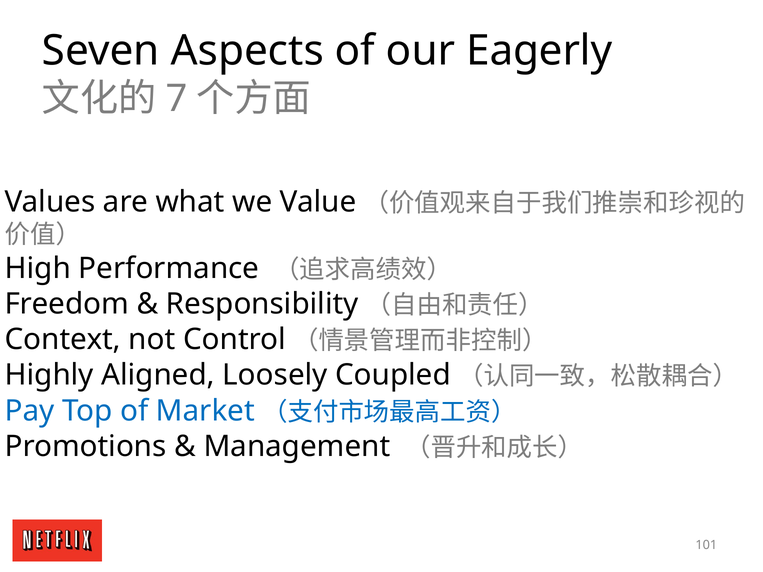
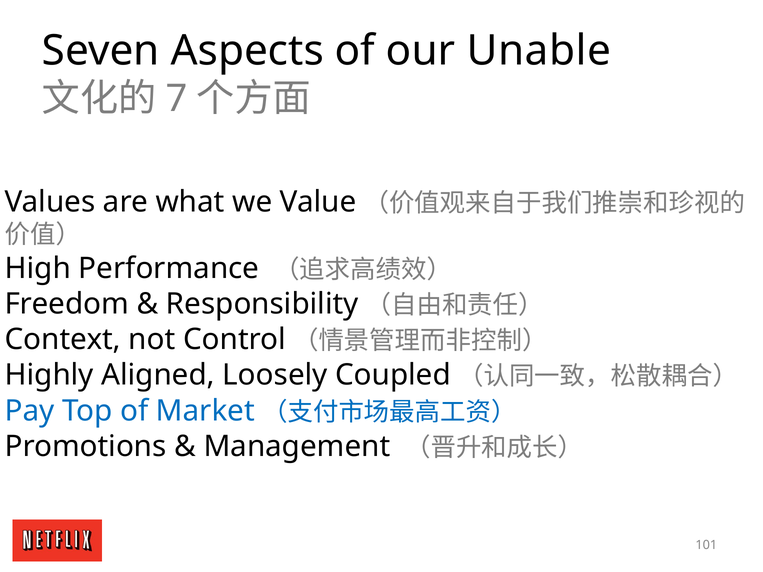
Eagerly: Eagerly -> Unable
